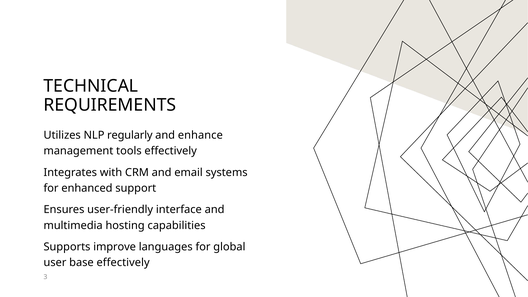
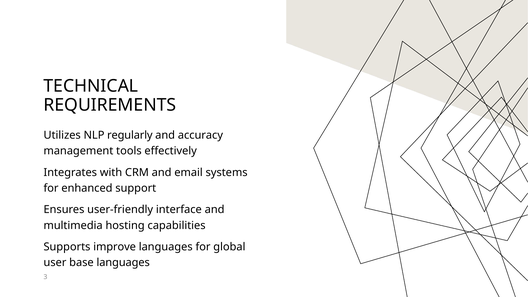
enhance: enhance -> accuracy
base effectively: effectively -> languages
